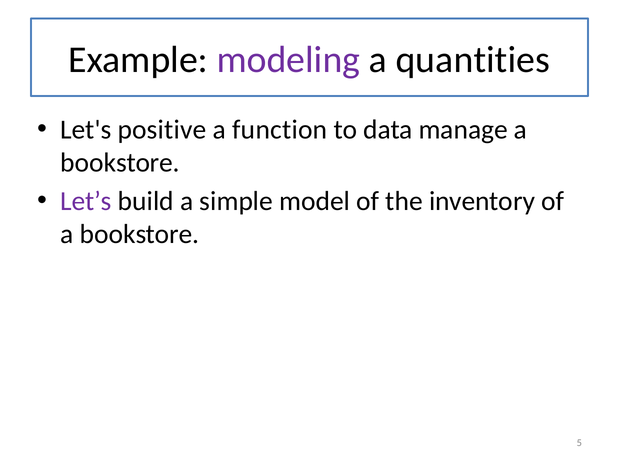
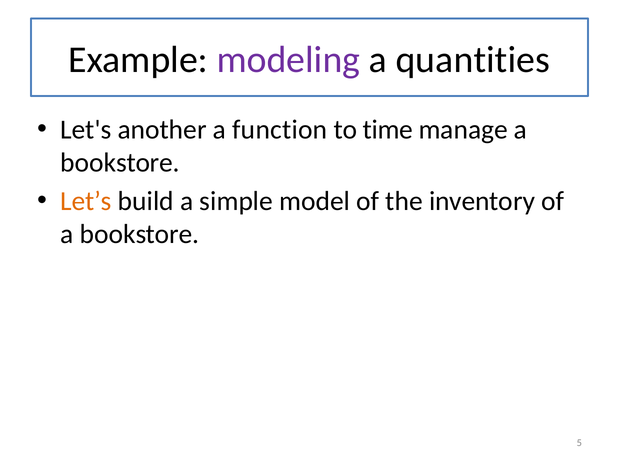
positive: positive -> another
data: data -> time
Let’s colour: purple -> orange
